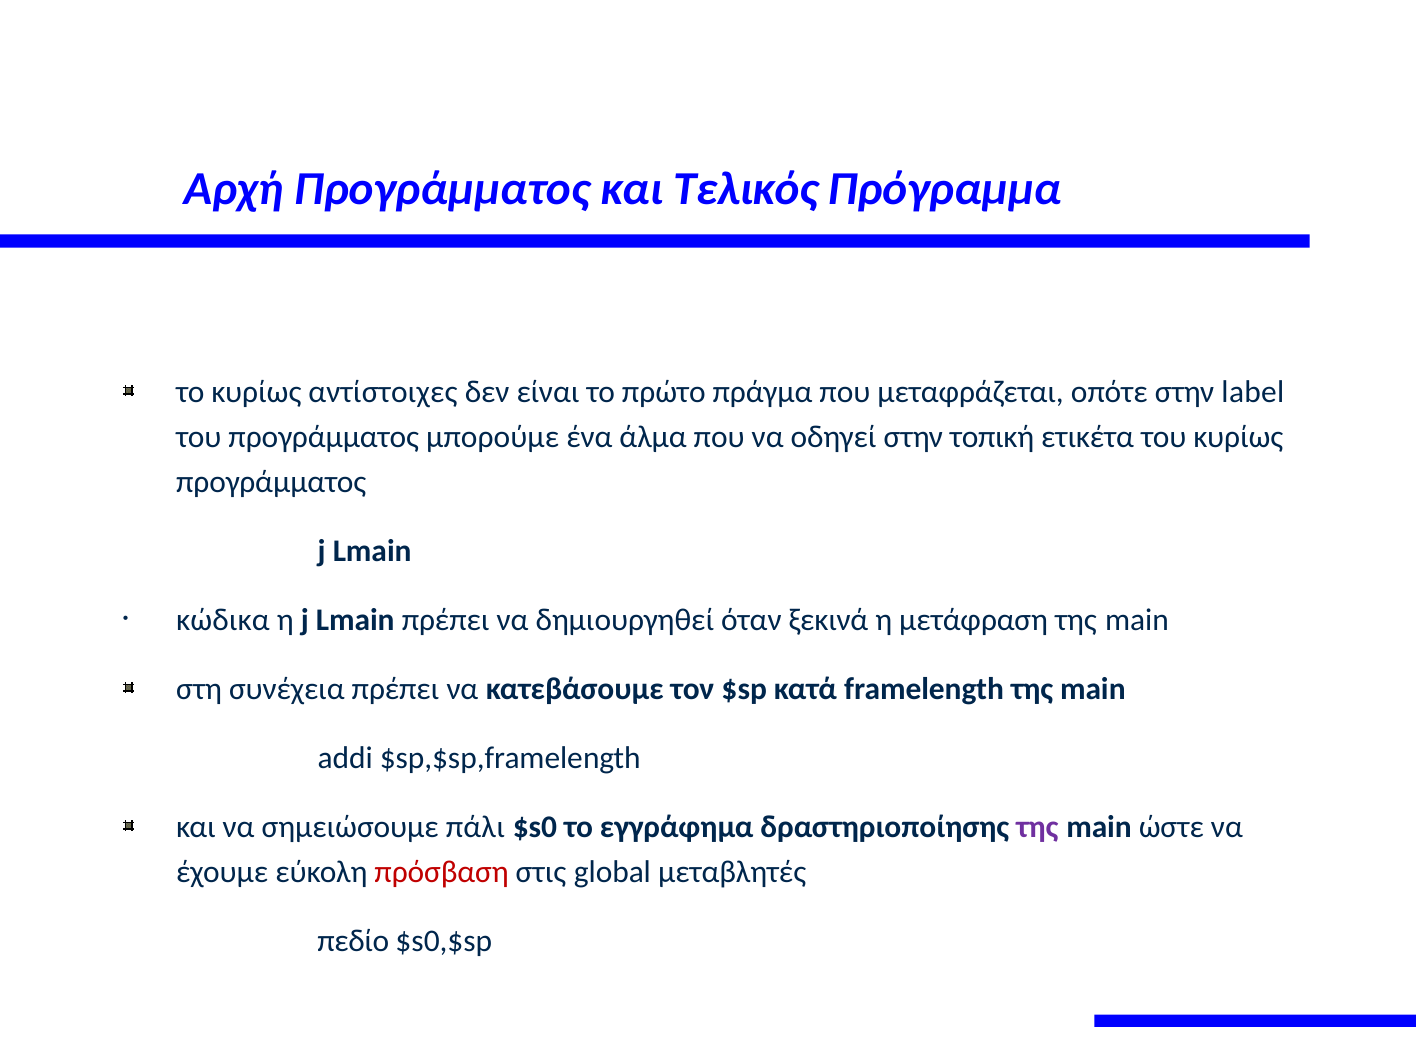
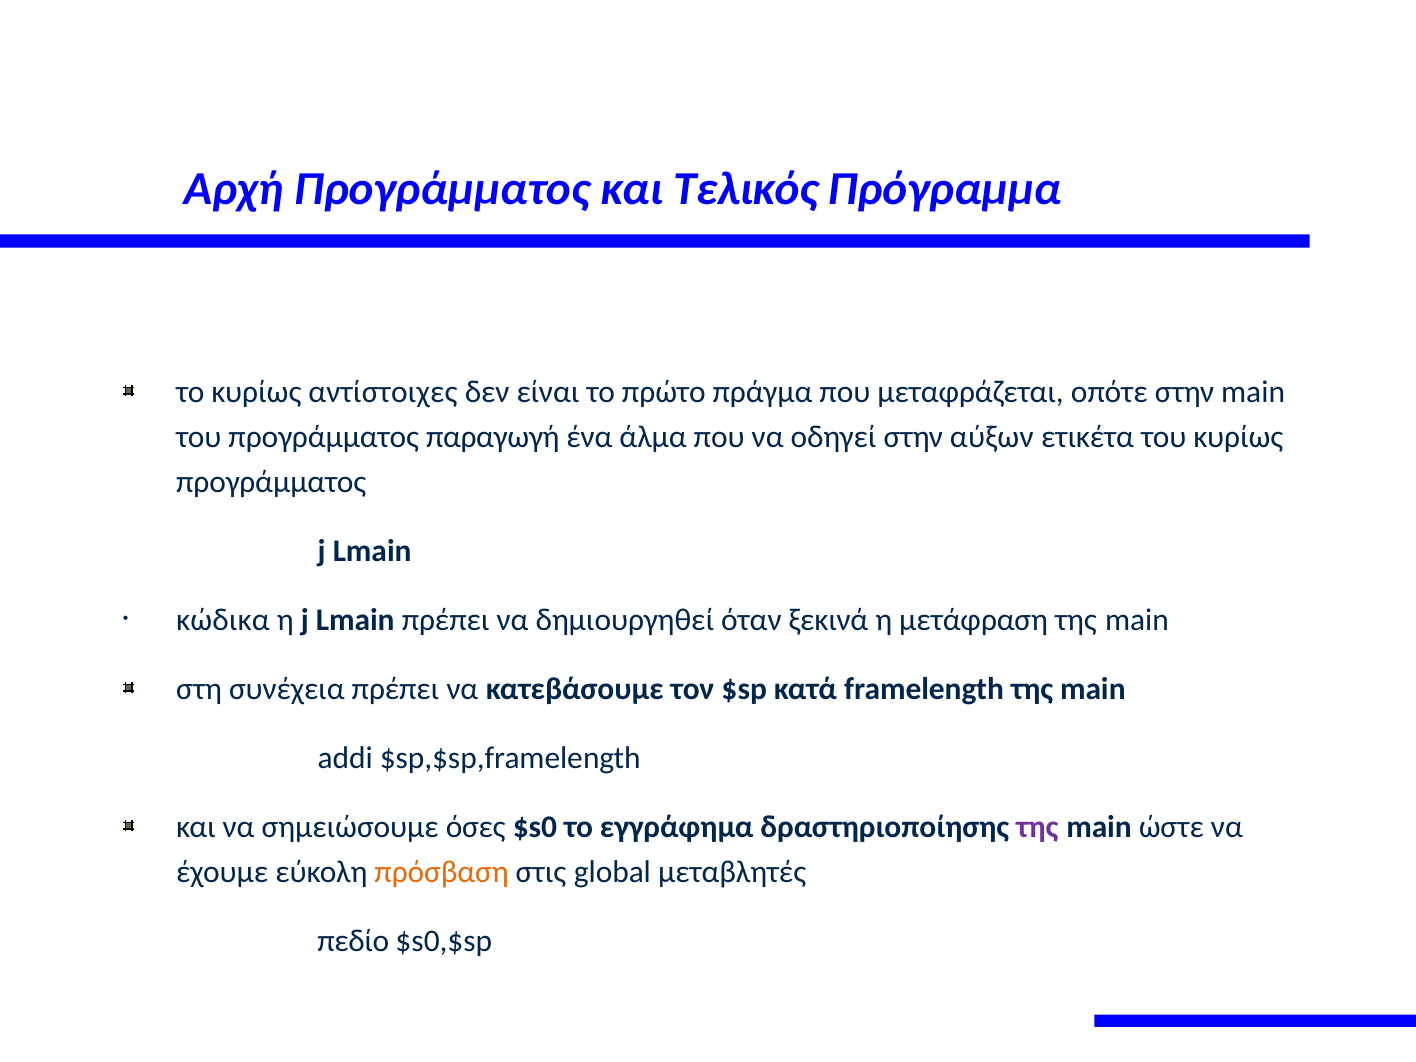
στην label: label -> main
μπορούμε: μπορούμε -> παραγωγή
τοπική: τοπική -> αύξων
πάλι: πάλι -> όσες
πρόσβαση colour: red -> orange
